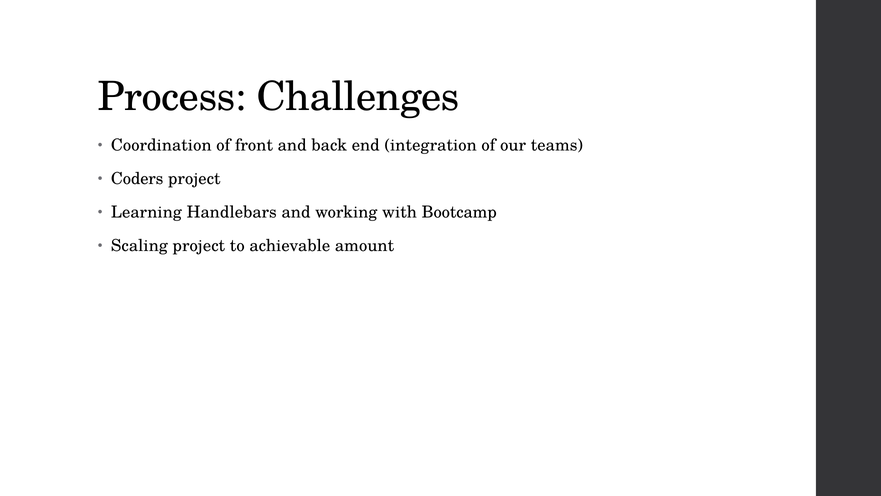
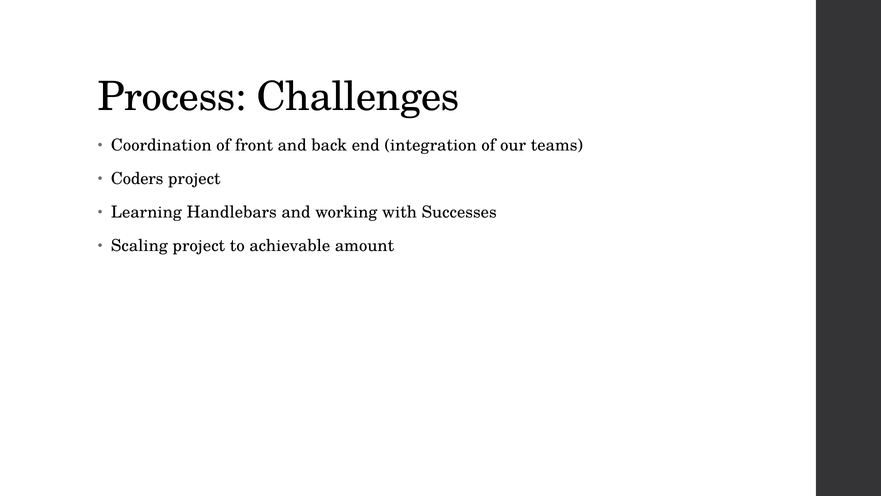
Bootcamp: Bootcamp -> Successes
